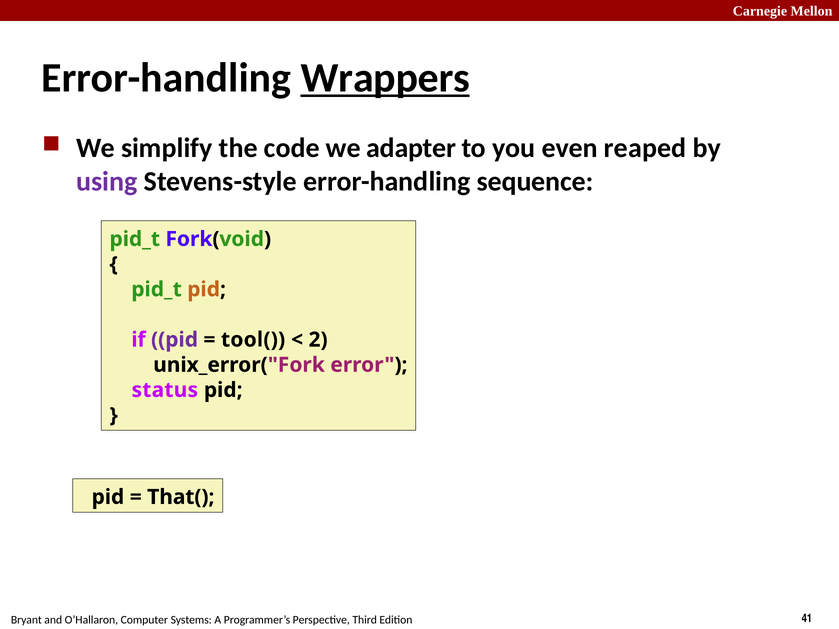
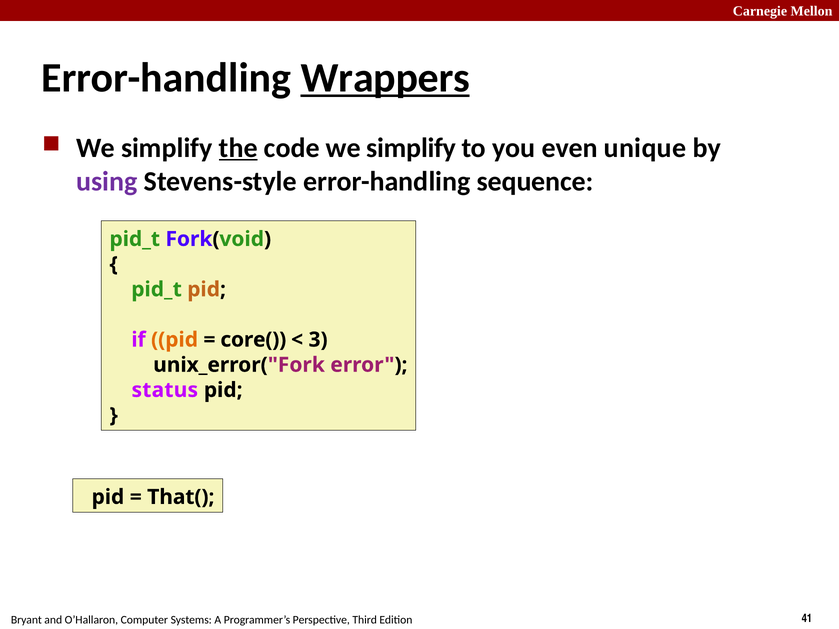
the underline: none -> present
code we adapter: adapter -> simplify
reaped: reaped -> unique
pid at (175, 340) colour: purple -> orange
tool(: tool( -> core(
2: 2 -> 3
